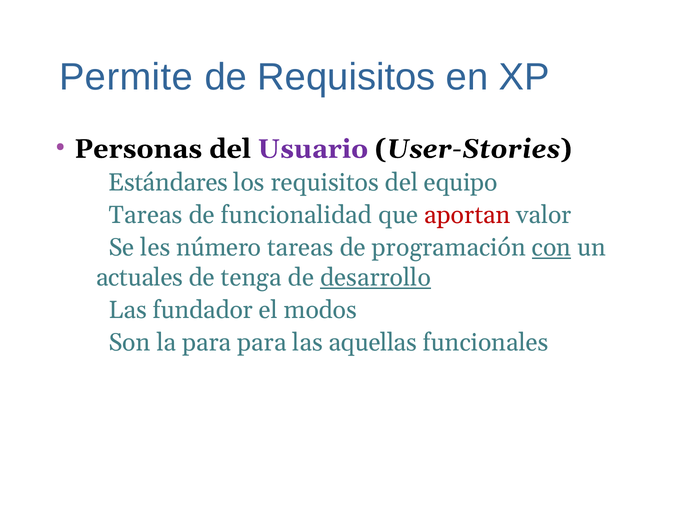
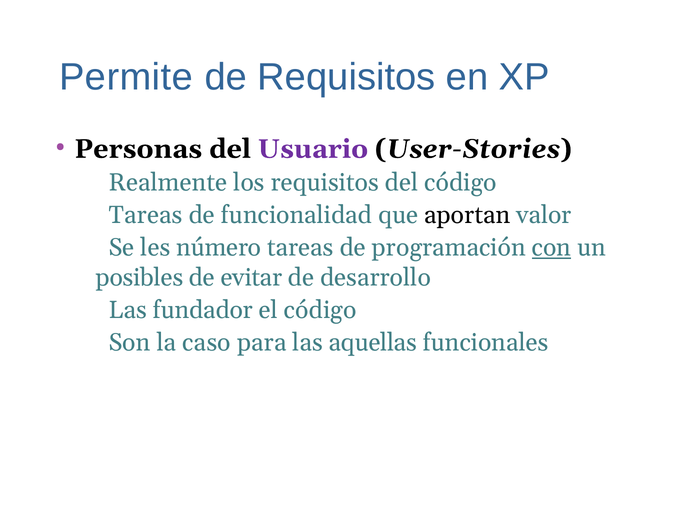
Estándares: Estándares -> Realmente
del equipo: equipo -> código
aportan colour: red -> black
actuales: actuales -> posibles
tenga: tenga -> evitar
desarrollo underline: present -> none
el modos: modos -> código
la para: para -> caso
